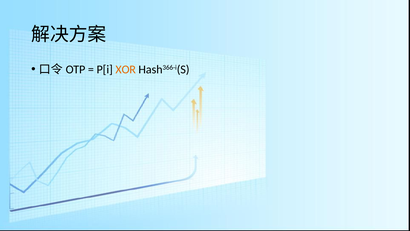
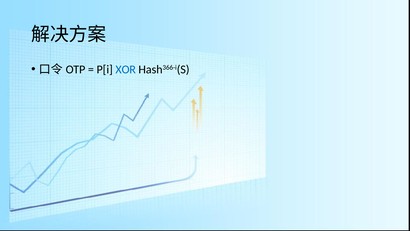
XOR colour: orange -> blue
